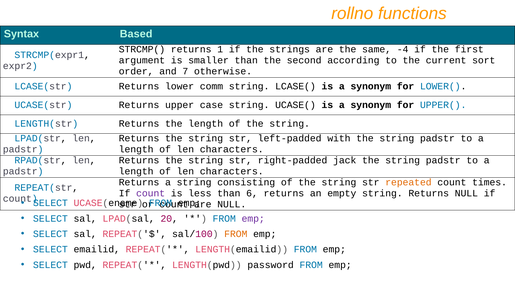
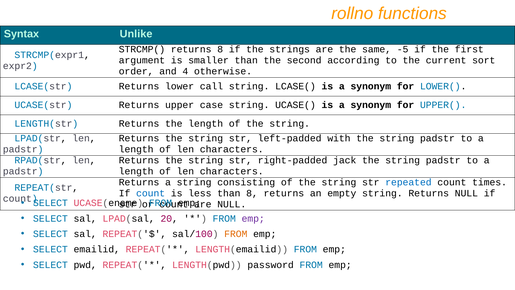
Based: Based -> Unlike
returns 1: 1 -> 8
-4: -4 -> -5
7: 7 -> 4
comm: comm -> call
repeated colour: orange -> blue
count at (151, 193) colour: purple -> blue
than 6: 6 -> 8
